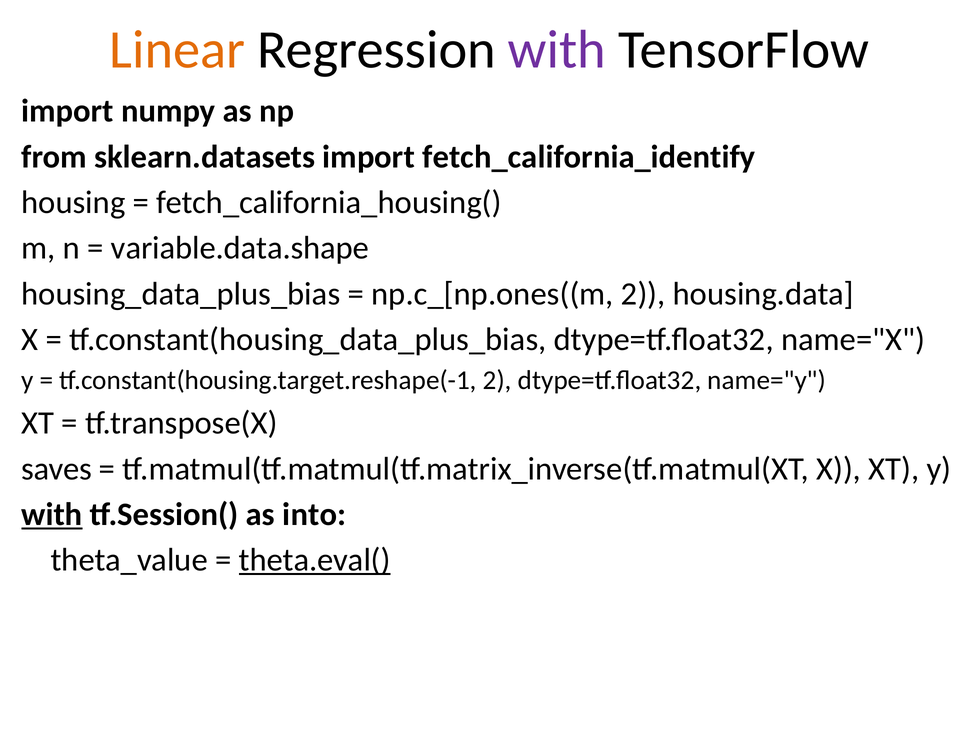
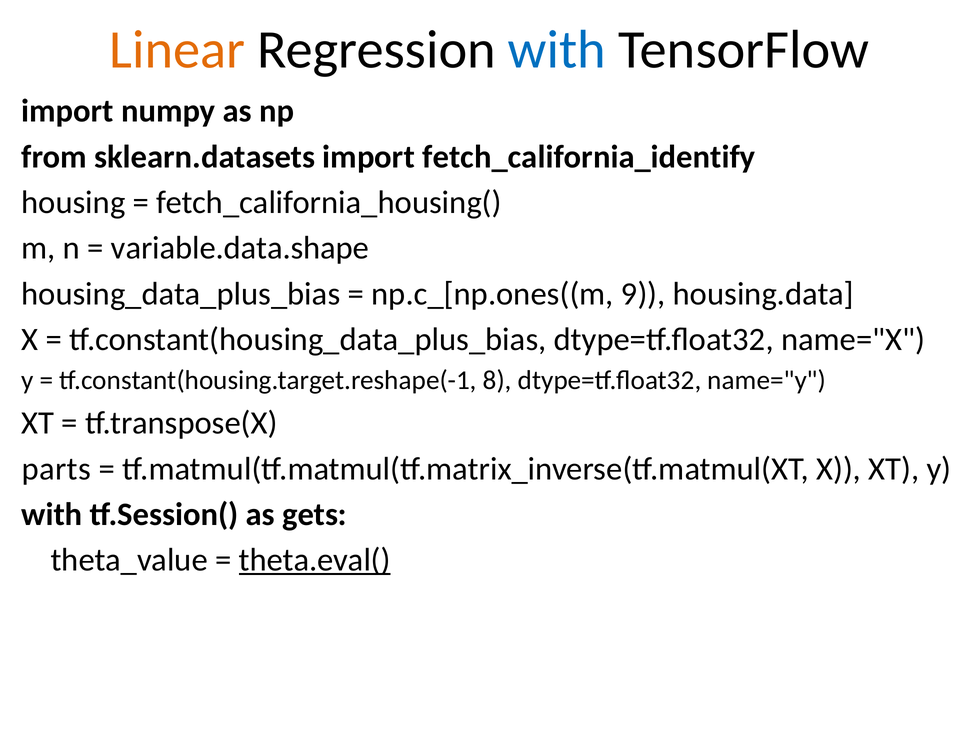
with at (557, 50) colour: purple -> blue
np.c_[np.ones((m 2: 2 -> 9
tf.constant(housing.target.reshape(-1 2: 2 -> 8
saves: saves -> parts
with at (52, 515) underline: present -> none
into: into -> gets
